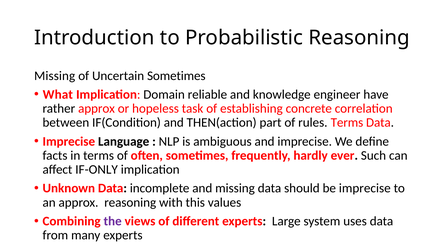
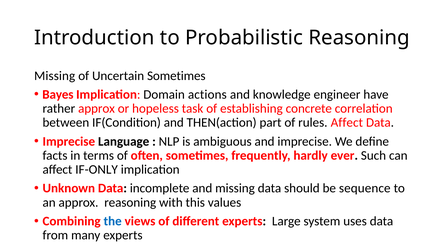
What: What -> Bayes
reliable: reliable -> actions
rules Terms: Terms -> Affect
be imprecise: imprecise -> sequence
the colour: purple -> blue
